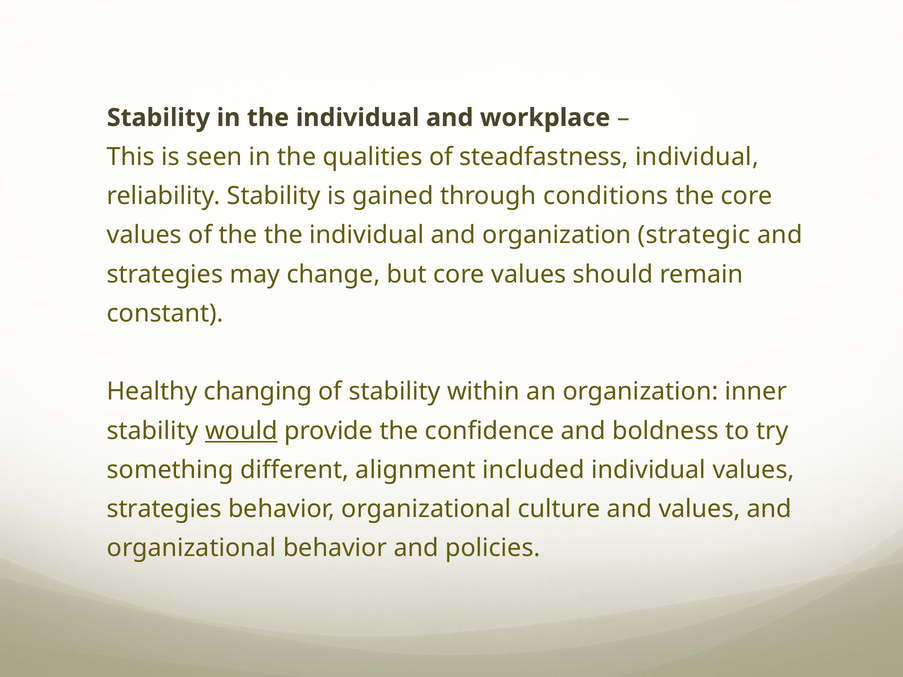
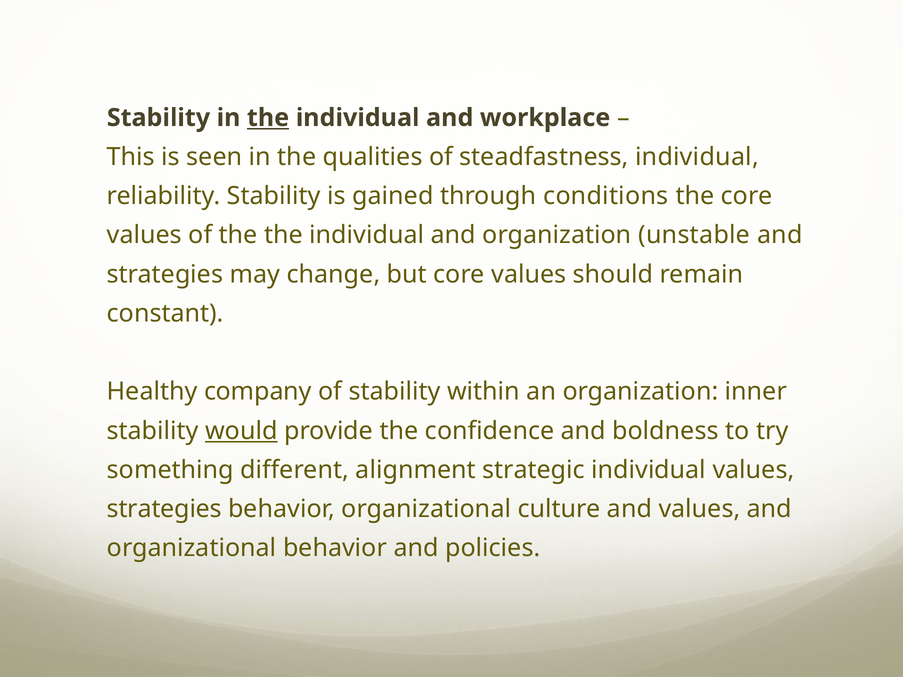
the at (268, 118) underline: none -> present
strategic: strategic -> unstable
changing: changing -> company
included: included -> strategic
